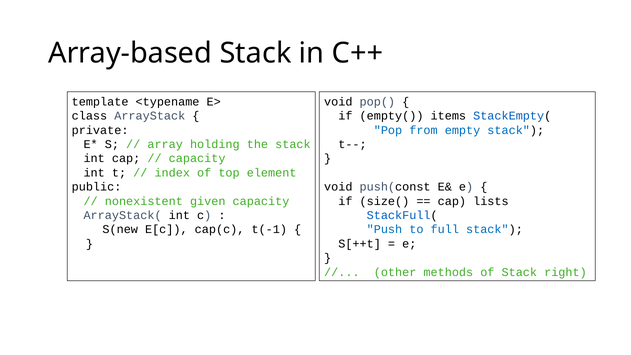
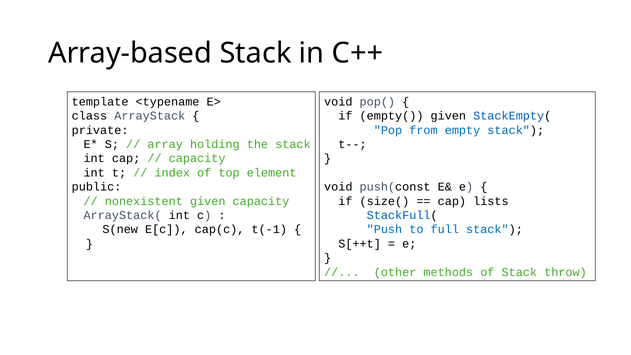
empty( items: items -> given
right: right -> throw
